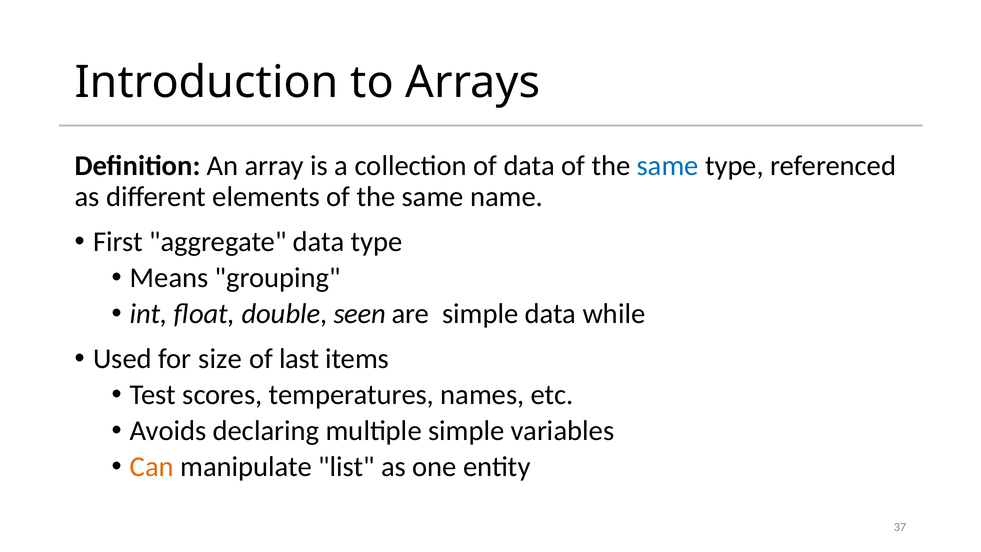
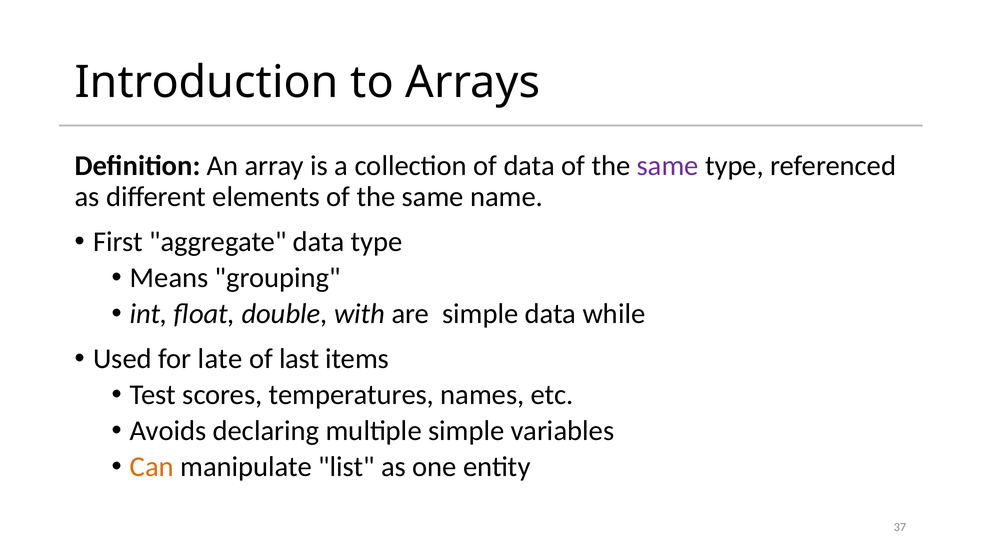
same at (668, 166) colour: blue -> purple
seen: seen -> with
size: size -> late
